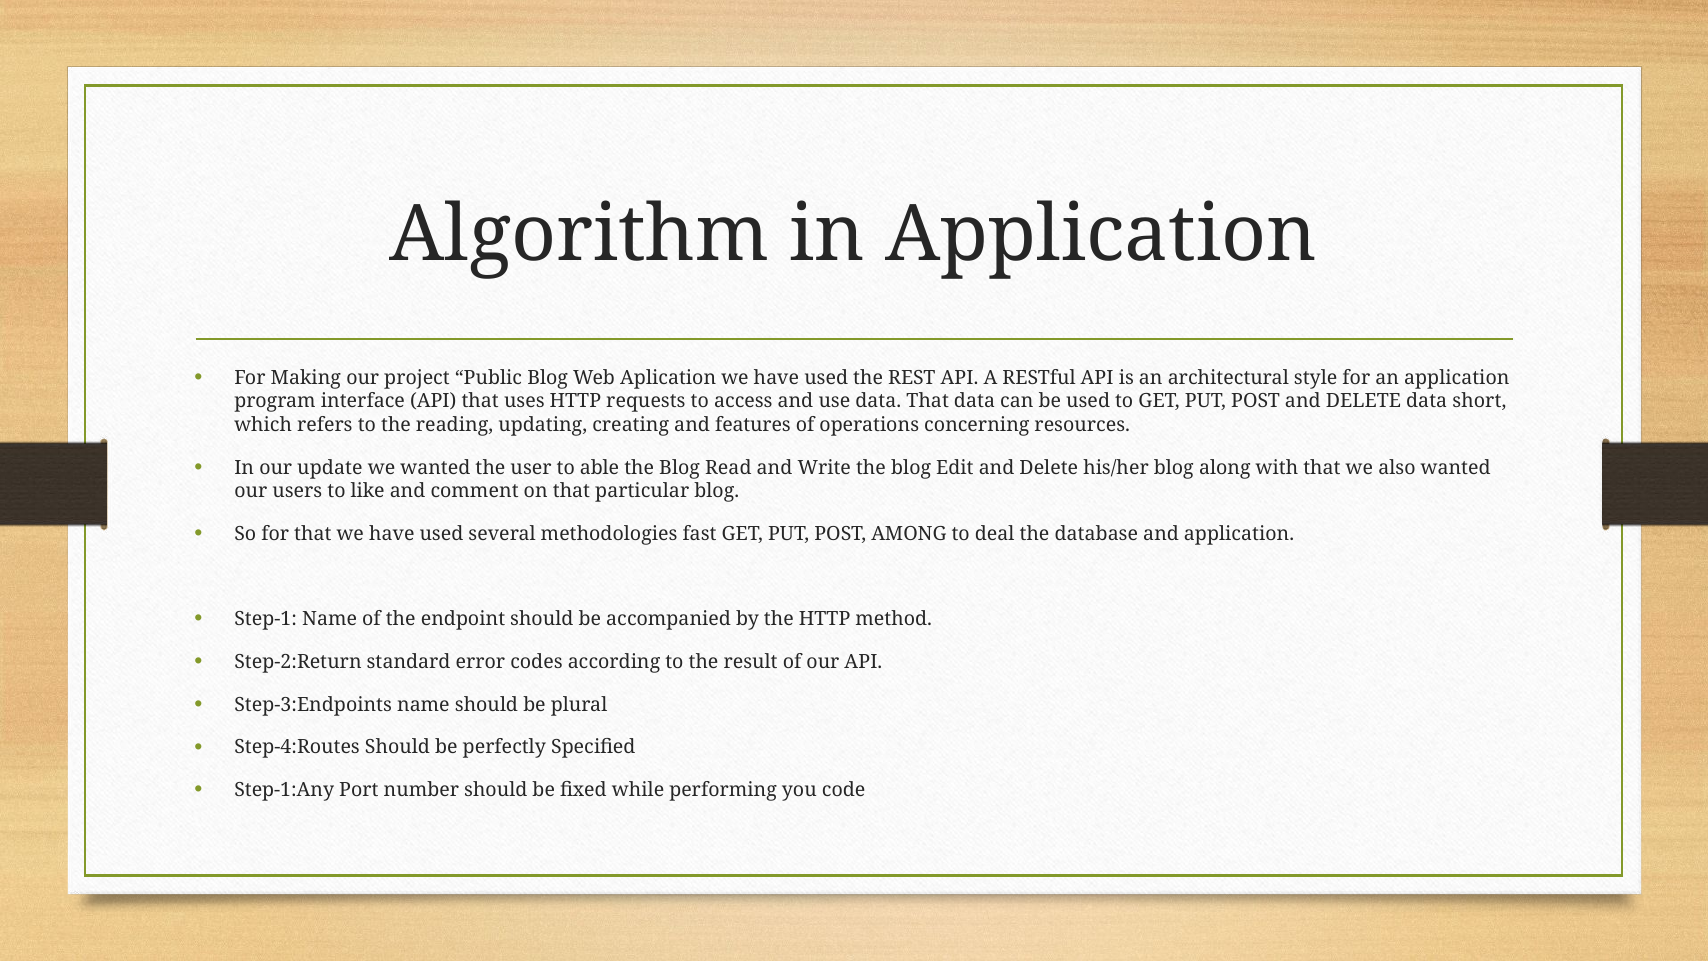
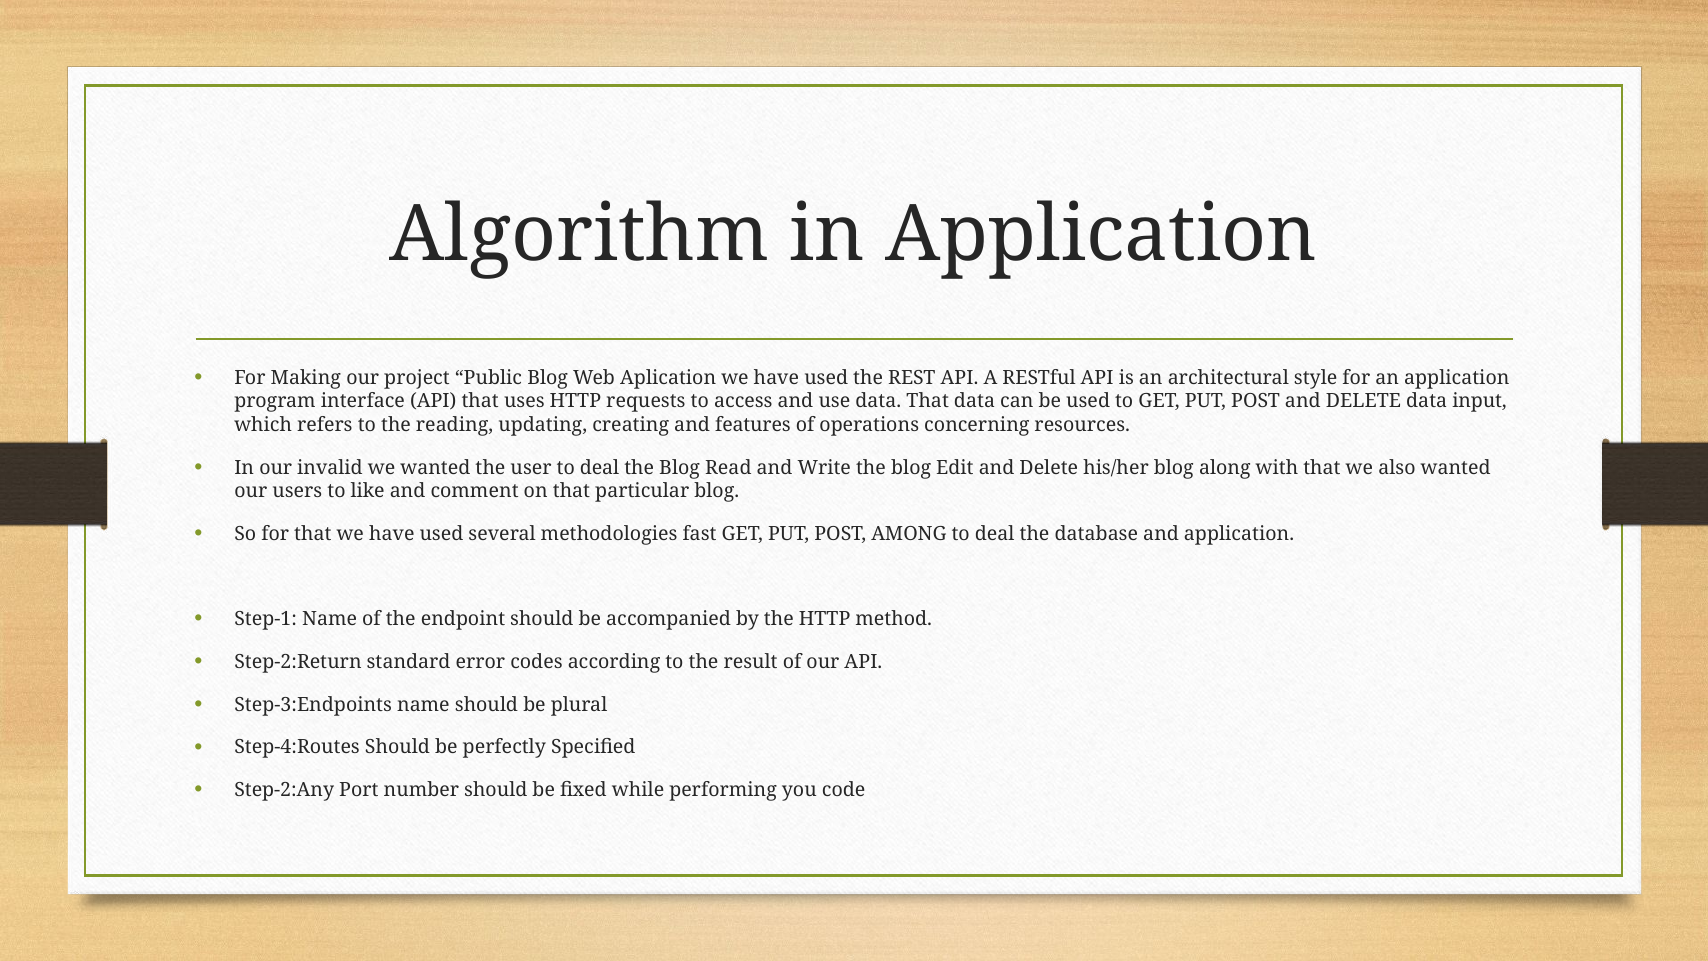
short: short -> input
update: update -> invalid
user to able: able -> deal
Step-1:Any: Step-1:Any -> Step-2:Any
